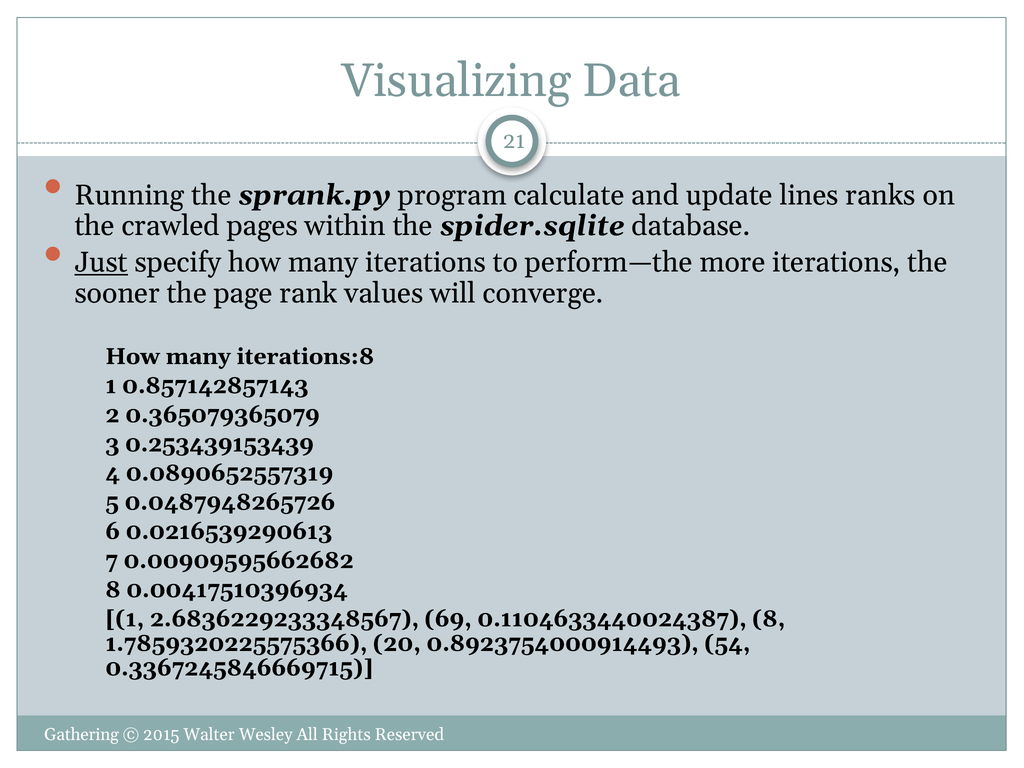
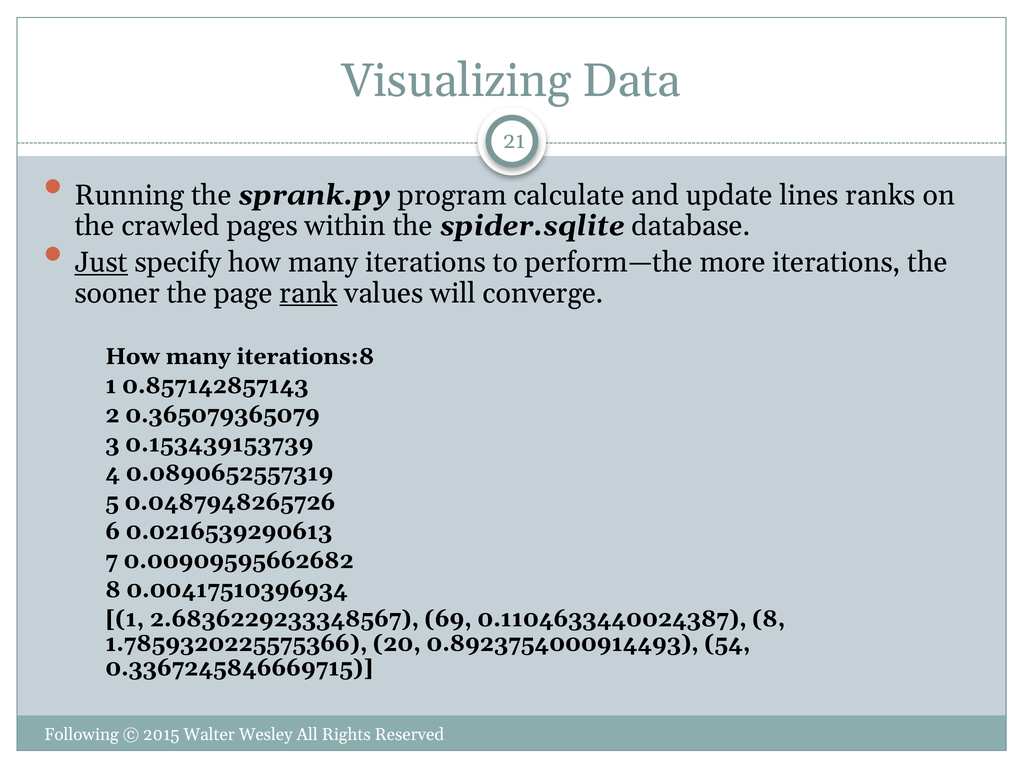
rank underline: none -> present
0.253439153439: 0.253439153439 -> 0.153439153739
Gathering: Gathering -> Following
